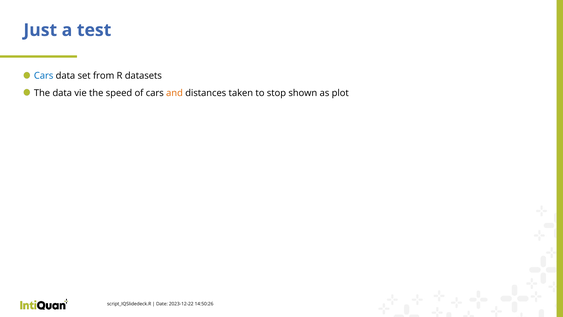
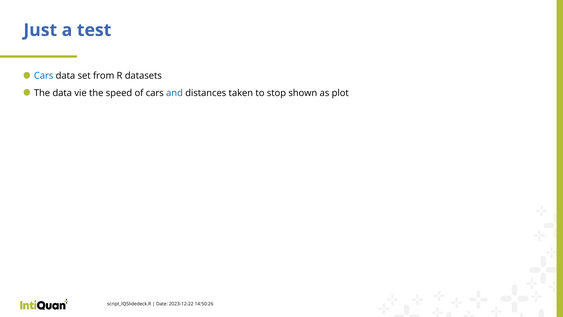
and colour: orange -> blue
